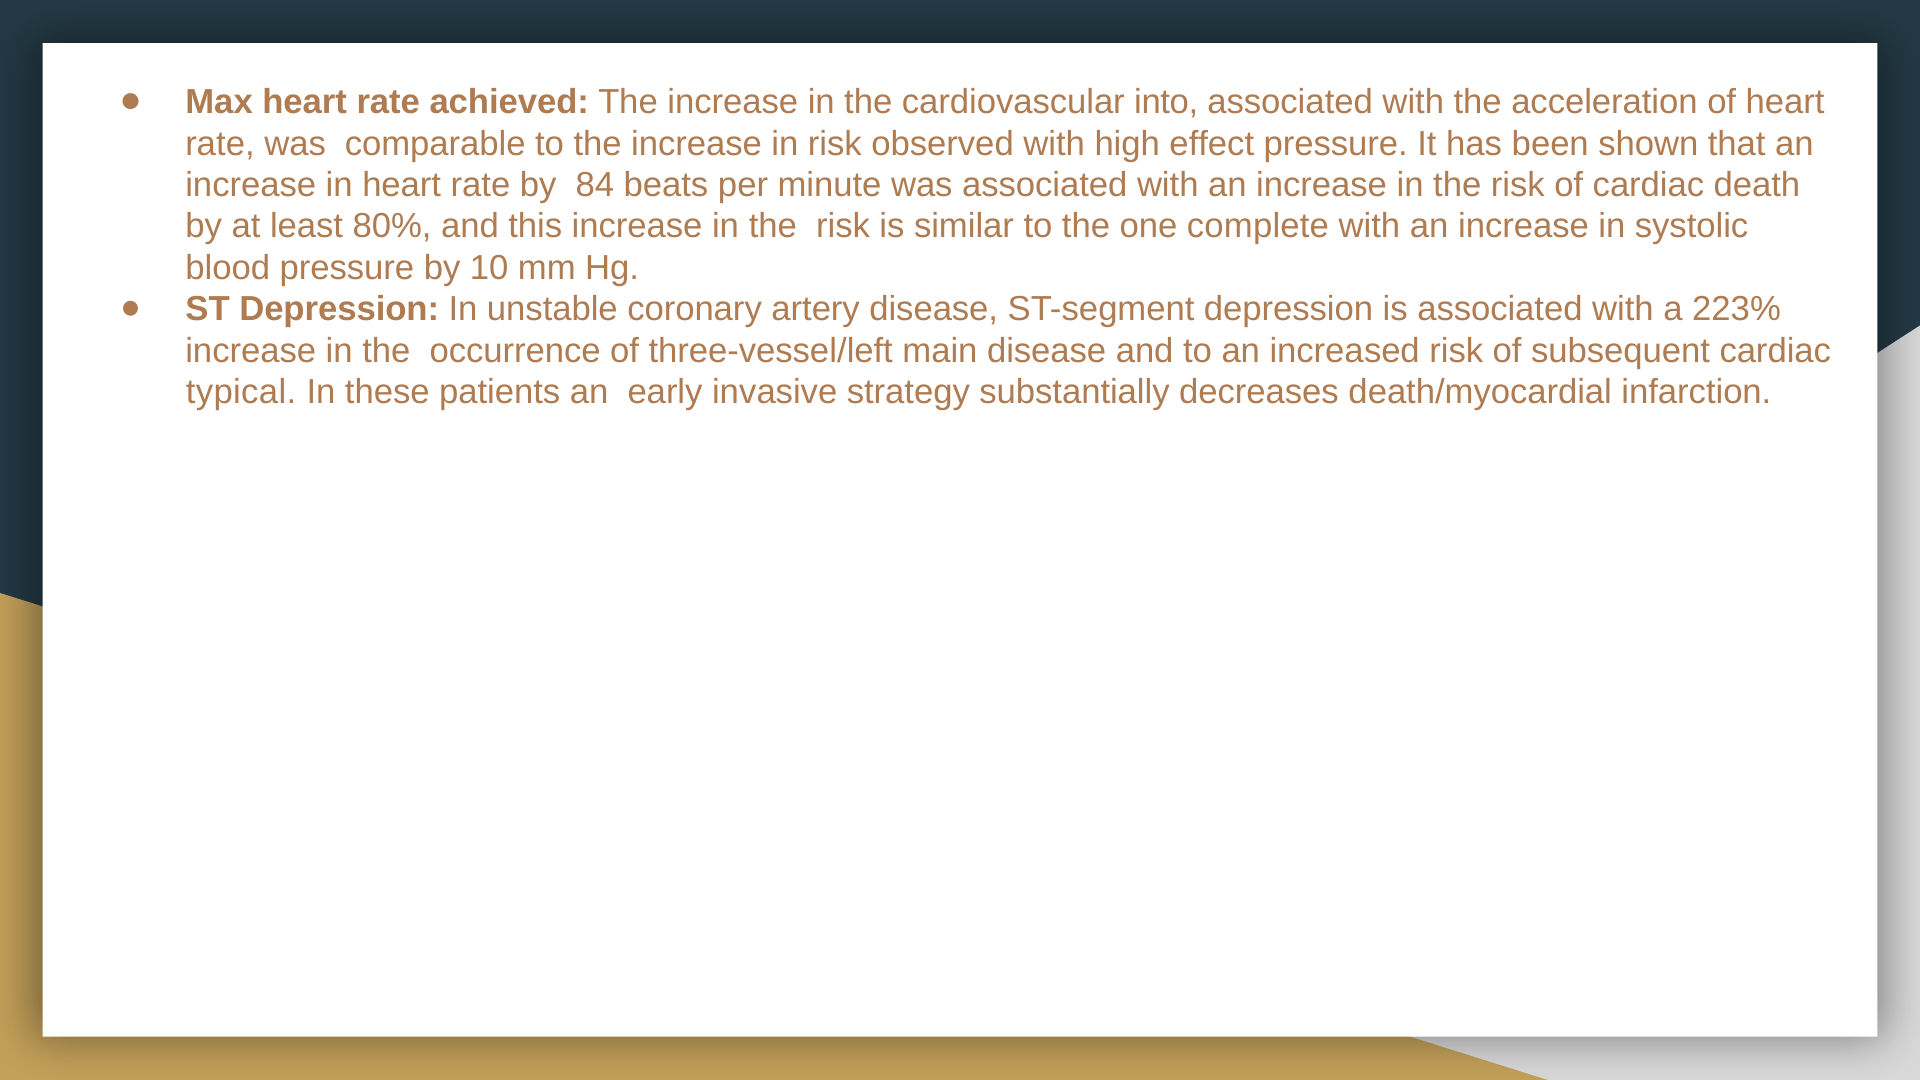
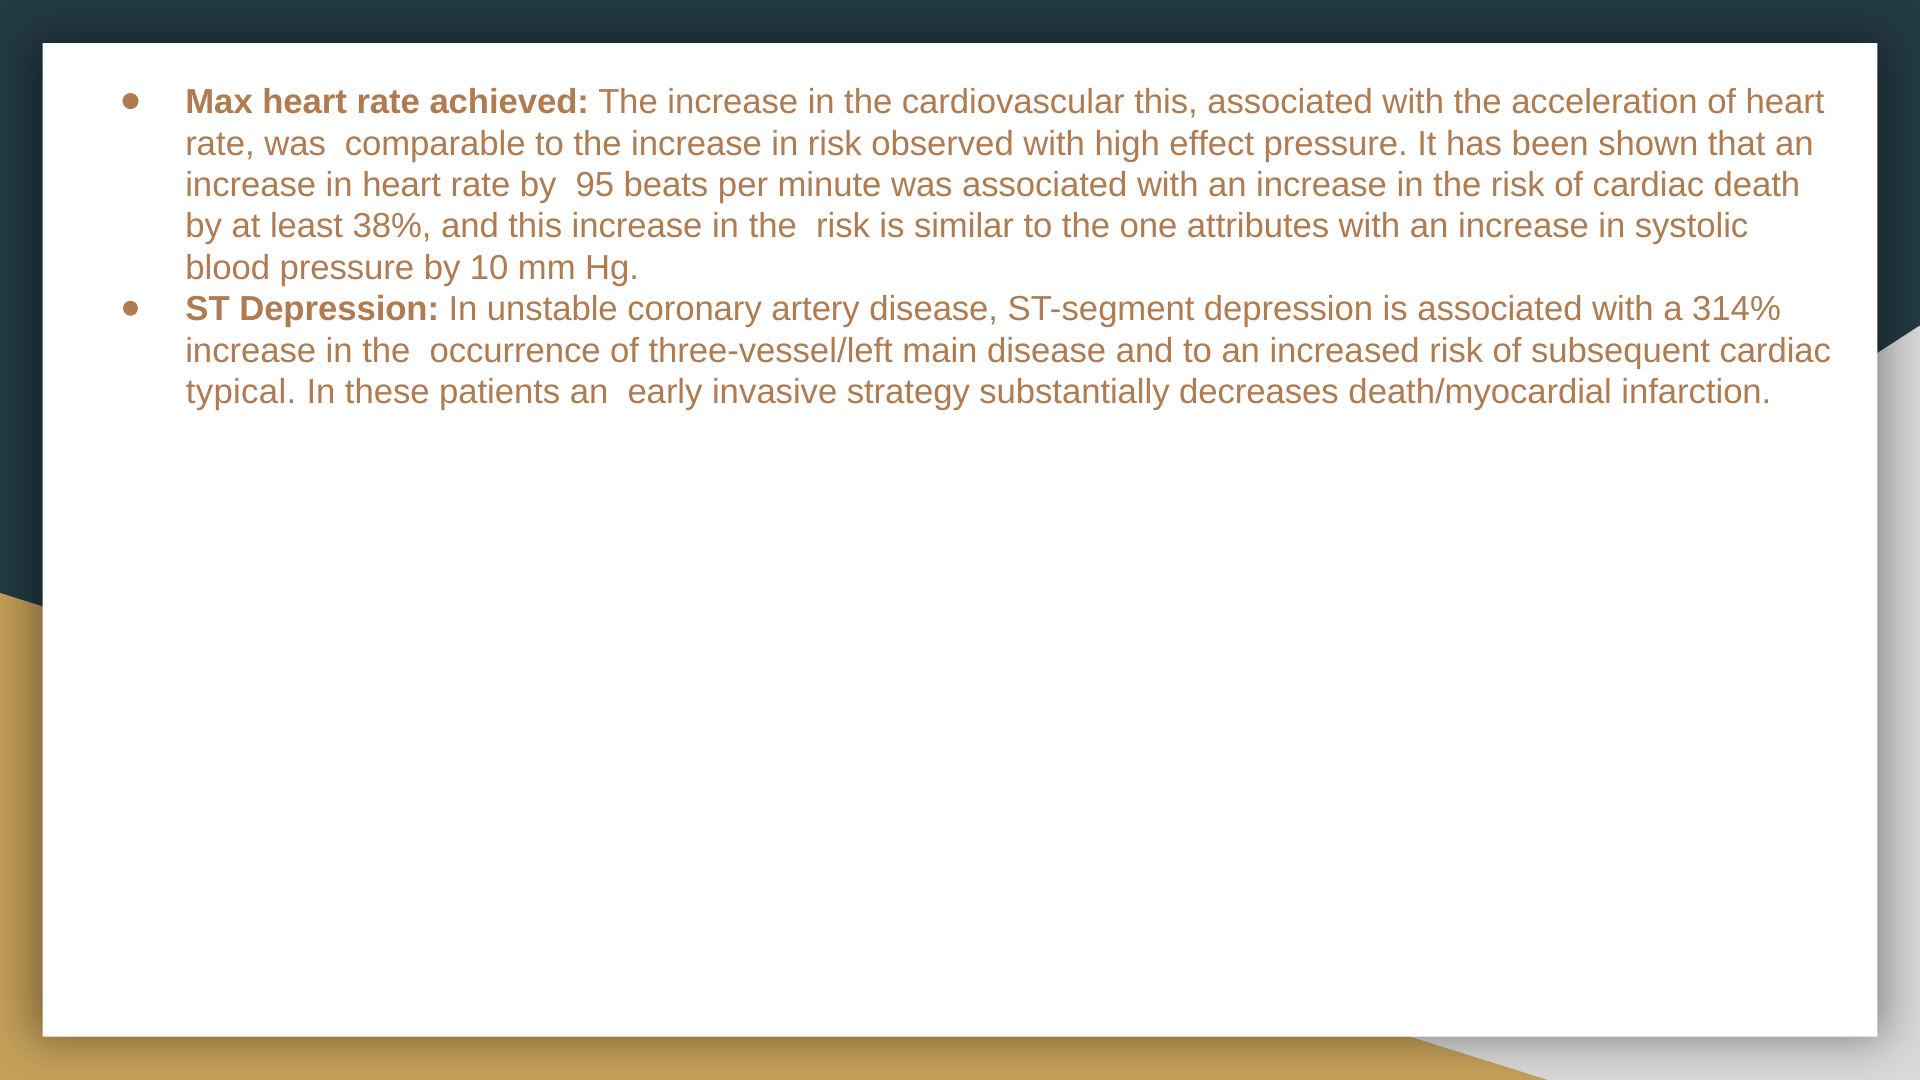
cardiovascular into: into -> this
84: 84 -> 95
80%: 80% -> 38%
complete: complete -> attributes
223%: 223% -> 314%
